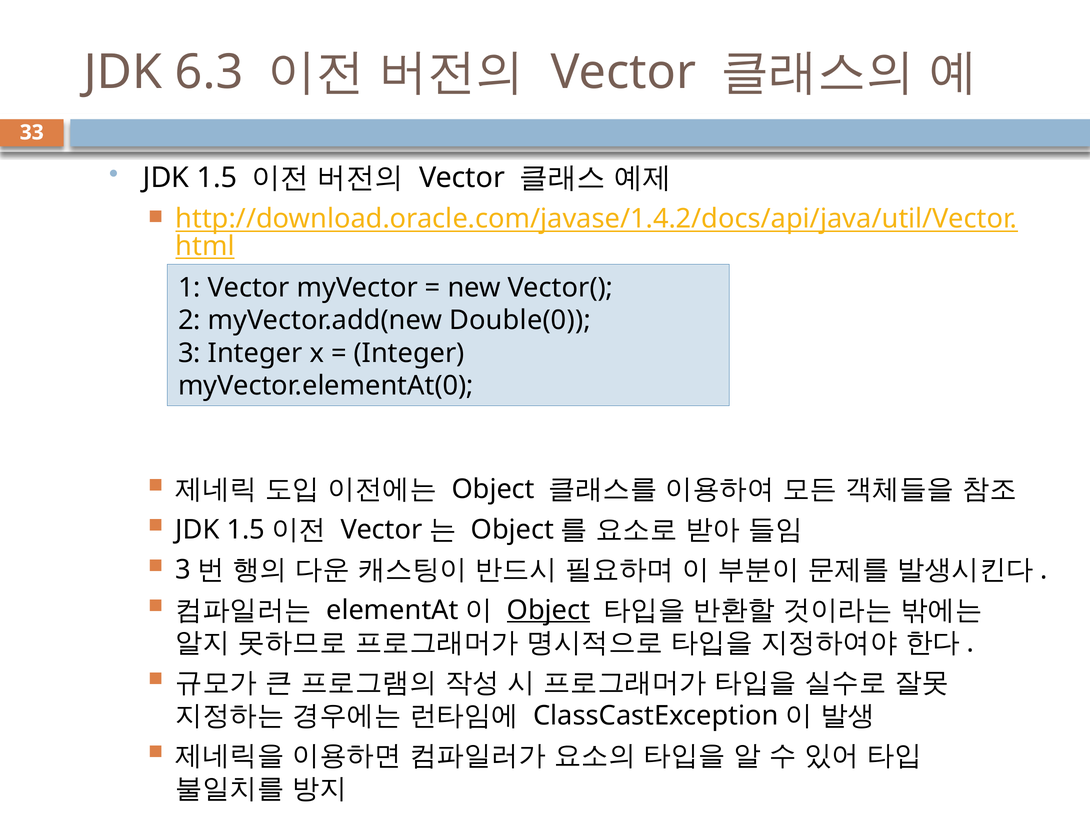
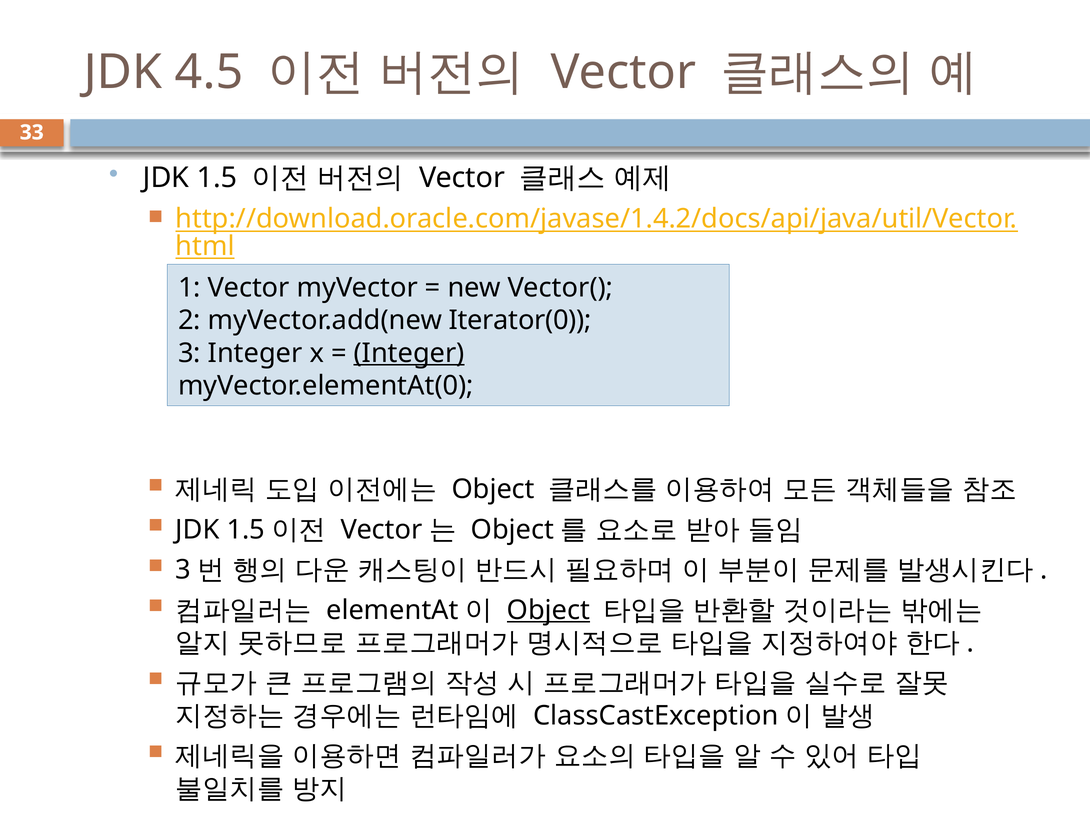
6.3: 6.3 -> 4.5
Double(0: Double(0 -> Iterator(0
Integer at (409, 353) underline: none -> present
